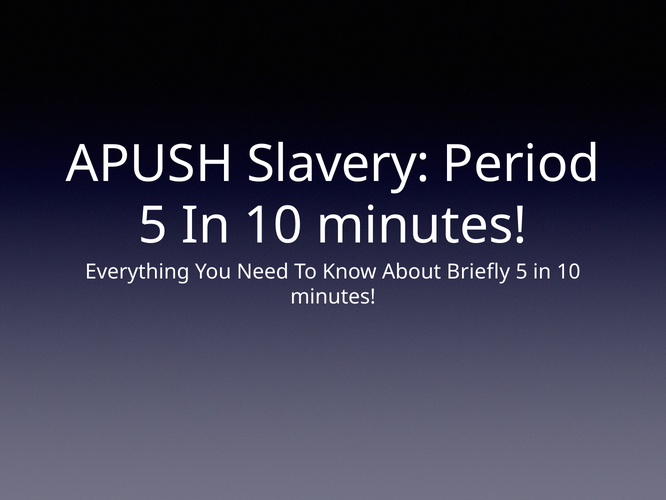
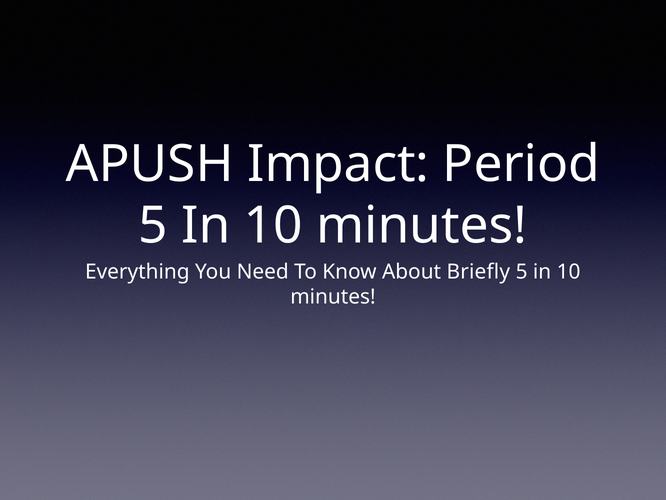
Slavery: Slavery -> Impact
